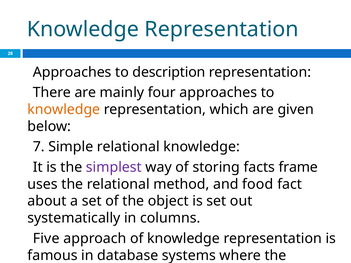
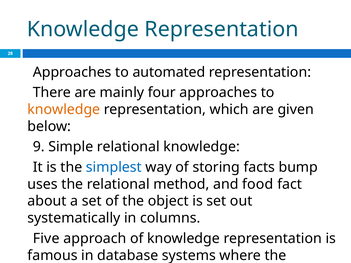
description: description -> automated
7: 7 -> 9
simplest colour: purple -> blue
frame: frame -> bump
